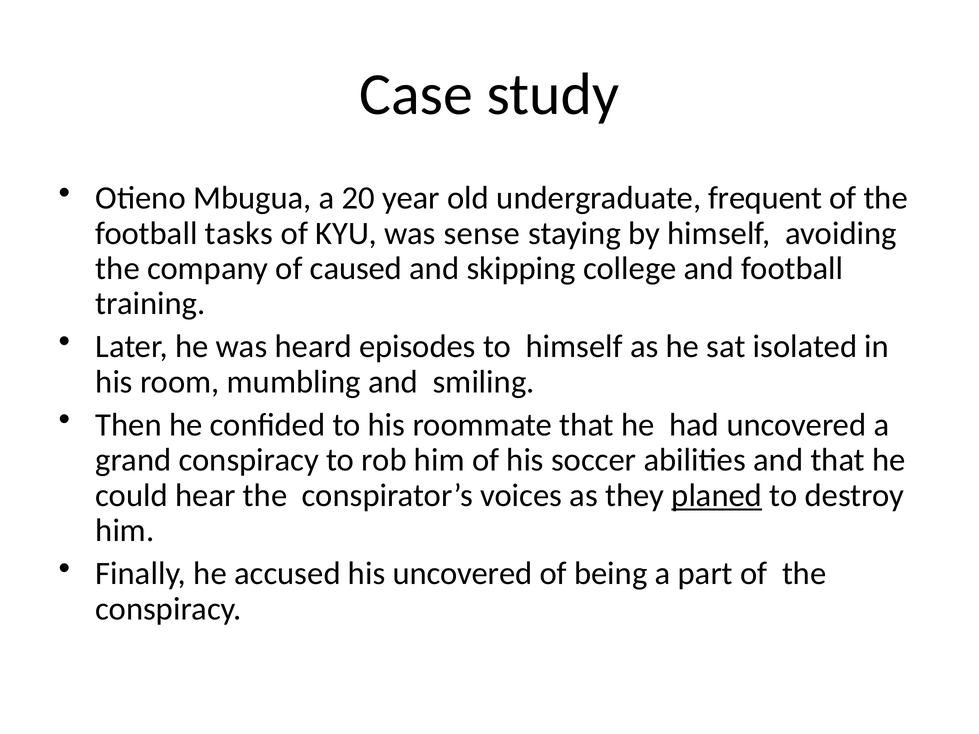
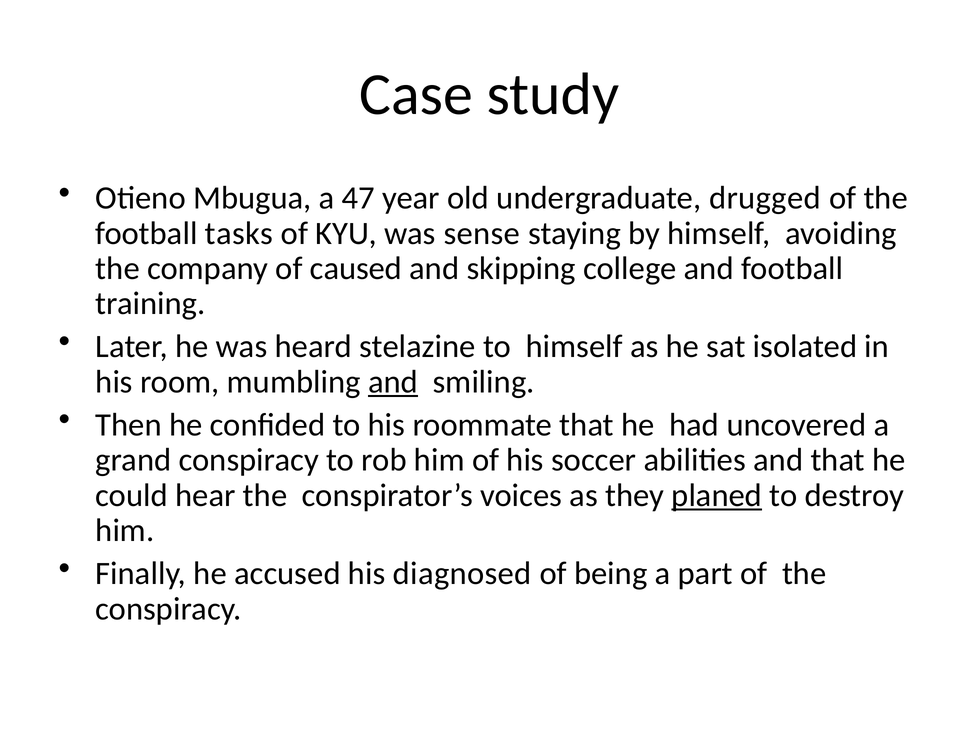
20: 20 -> 47
frequent: frequent -> drugged
episodes: episodes -> stelazine
and at (393, 382) underline: none -> present
his uncovered: uncovered -> diagnosed
